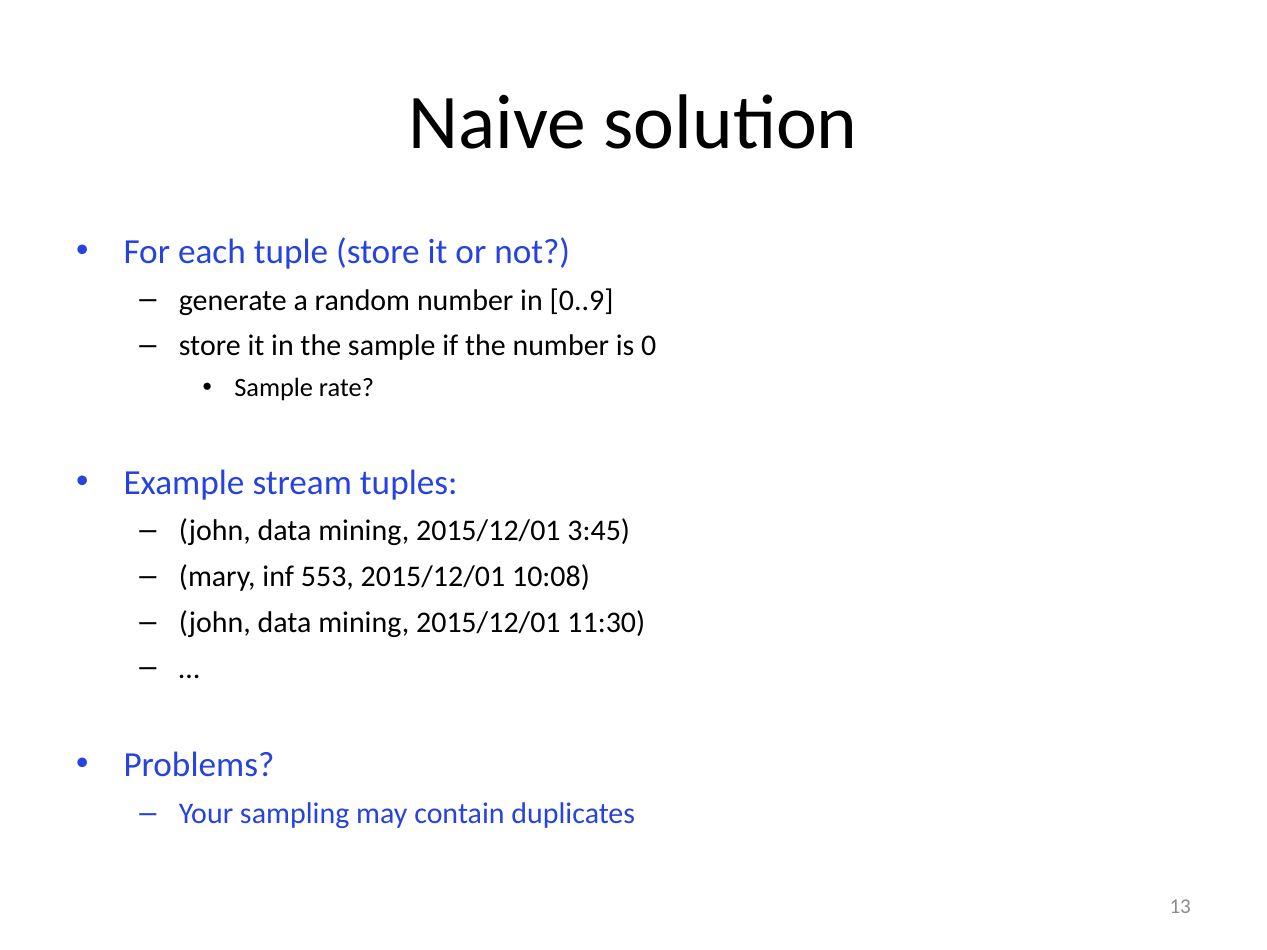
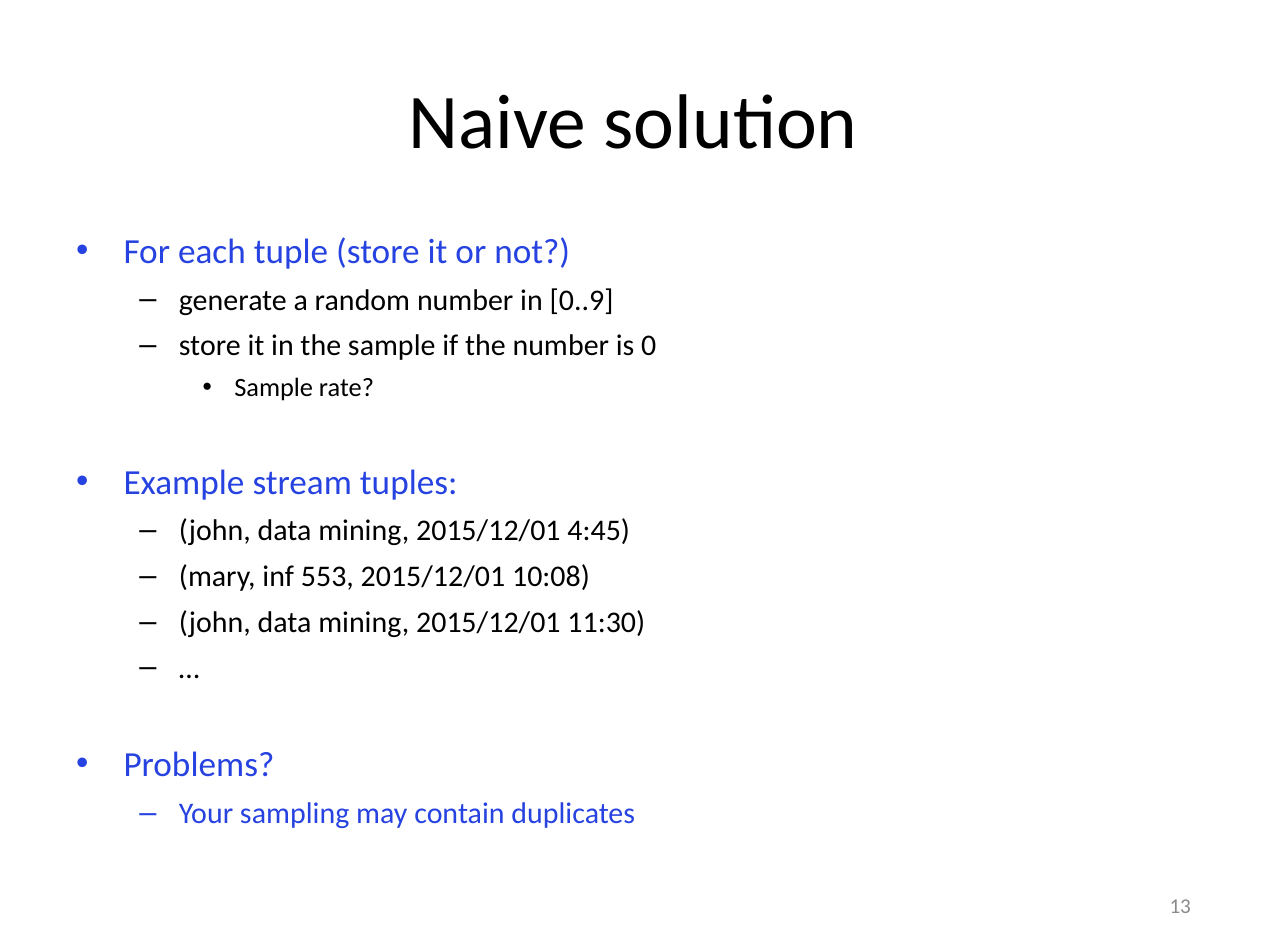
3:45: 3:45 -> 4:45
